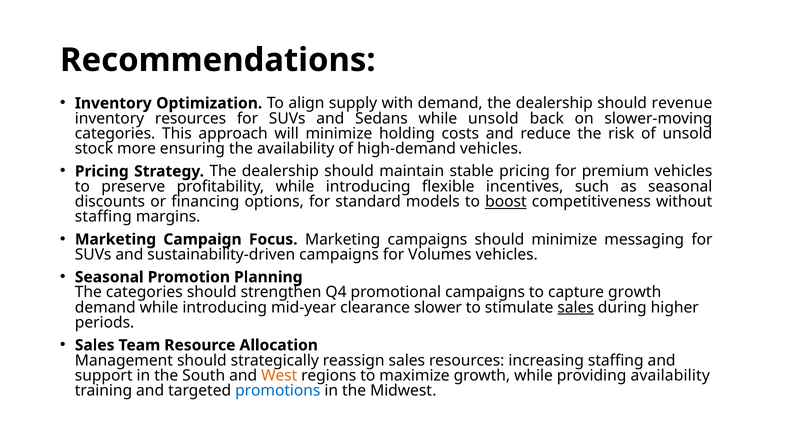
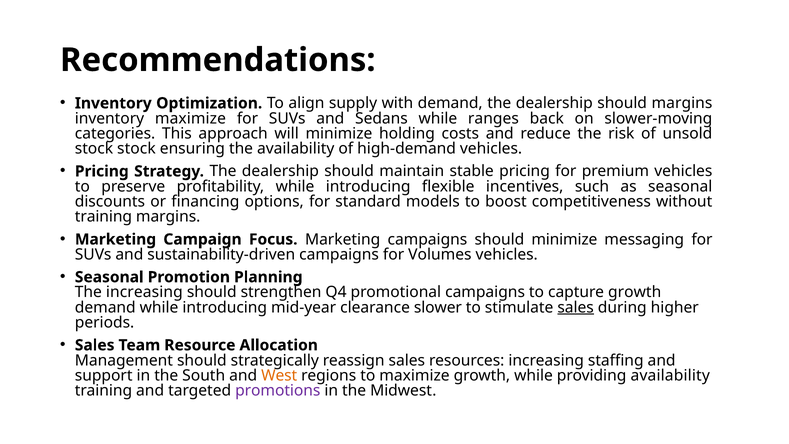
should revenue: revenue -> margins
inventory resources: resources -> maximize
while unsold: unsold -> ranges
stock more: more -> stock
boost underline: present -> none
staffing at (103, 217): staffing -> training
The categories: categories -> increasing
promotions colour: blue -> purple
